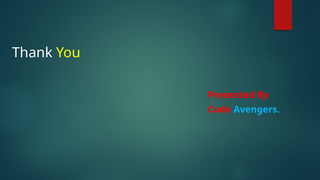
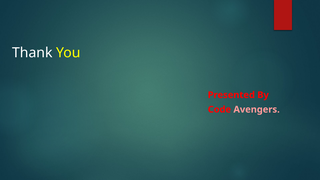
Avengers colour: light blue -> pink
